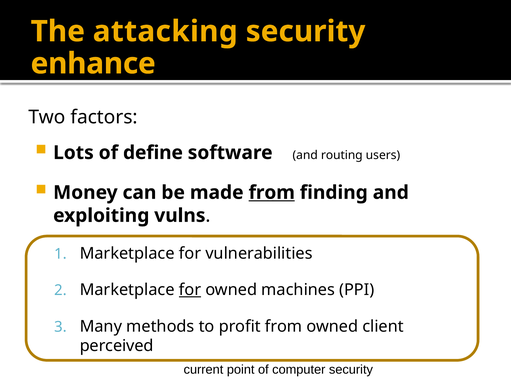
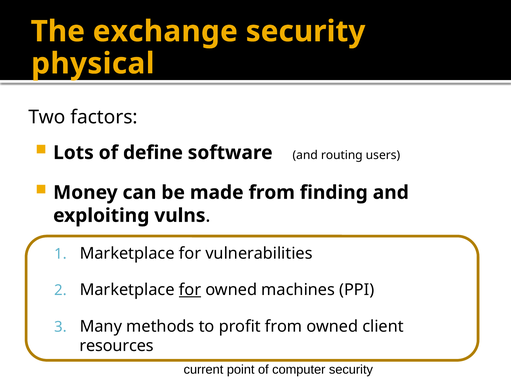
attacking: attacking -> exchange
enhance: enhance -> physical
from at (272, 193) underline: present -> none
perceived: perceived -> resources
